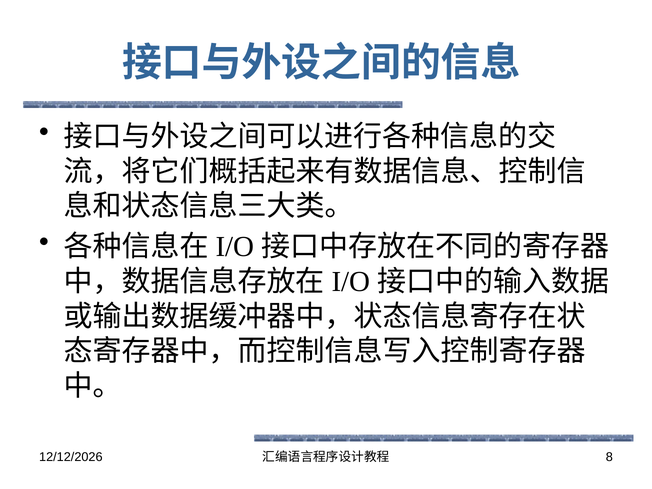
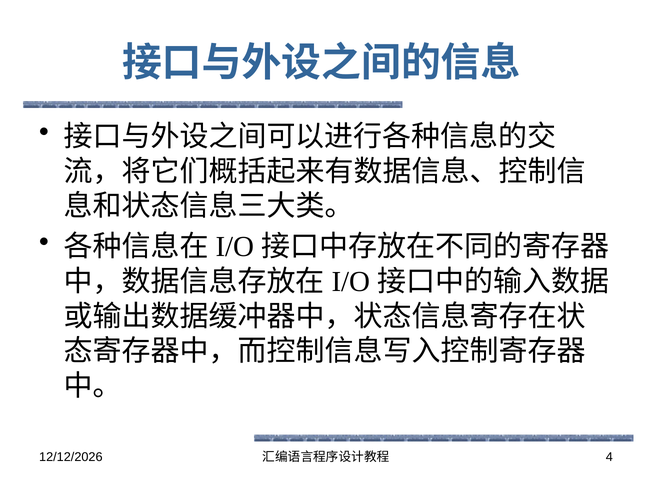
8: 8 -> 4
